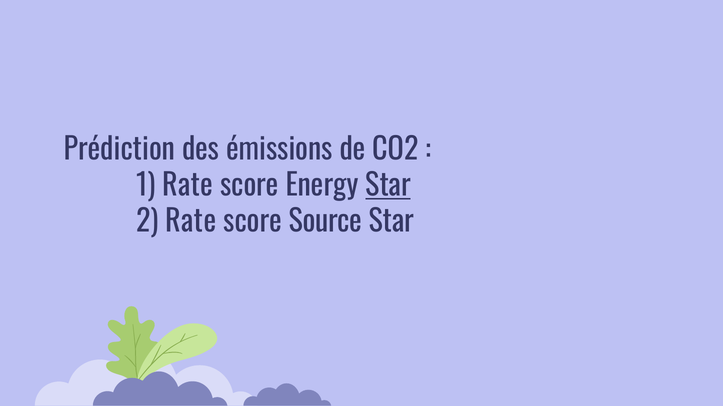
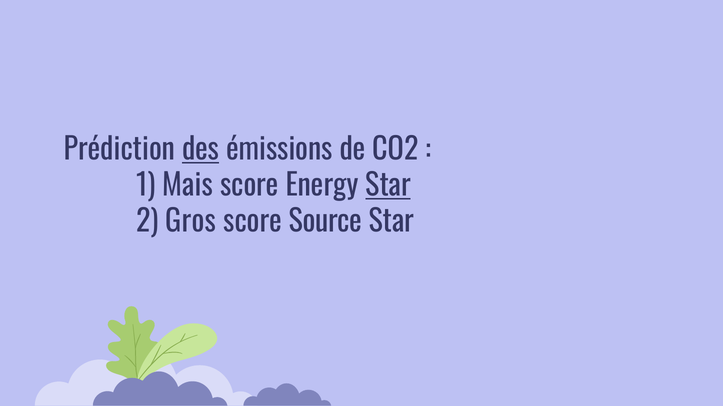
des underline: none -> present
1 Rate: Rate -> Mais
2 Rate: Rate -> Gros
